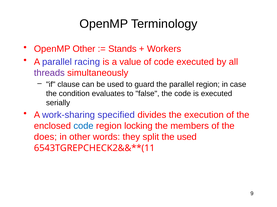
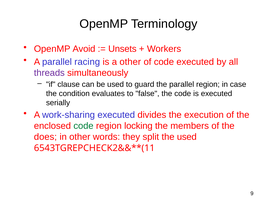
OpenMP Other: Other -> Avoid
Stands: Stands -> Unsets
a value: value -> other
work-sharing specified: specified -> executed
code at (83, 126) colour: blue -> green
